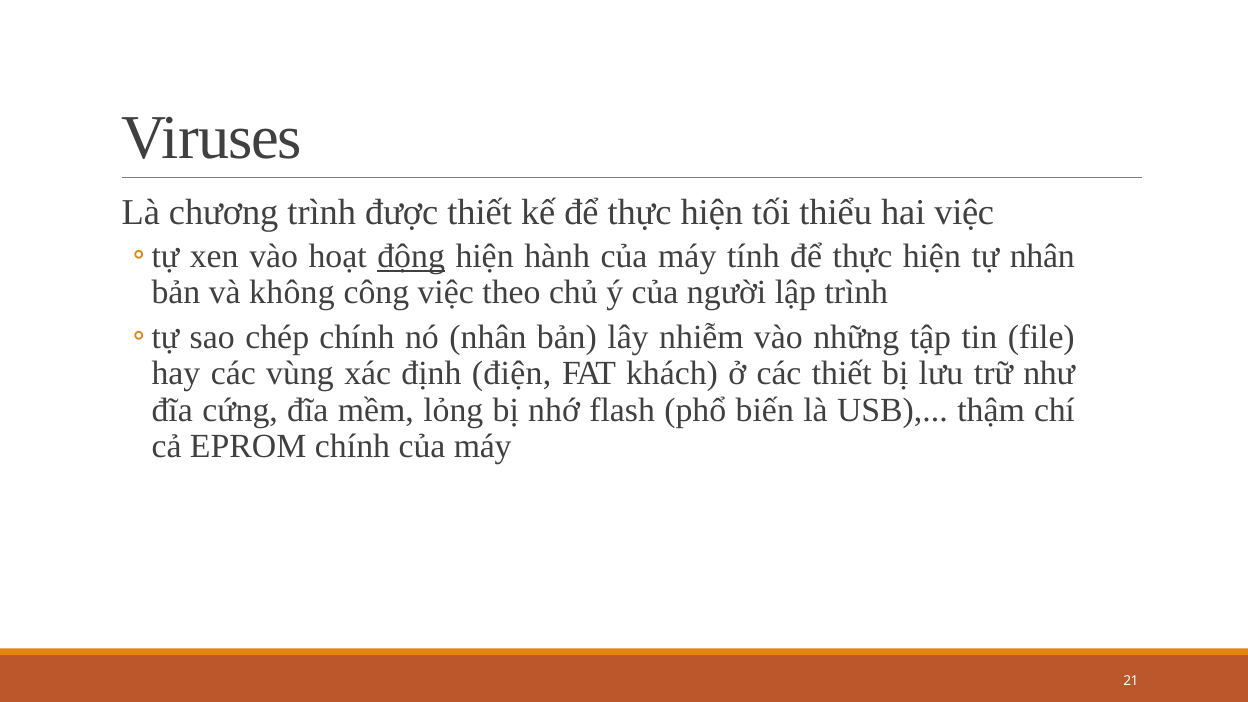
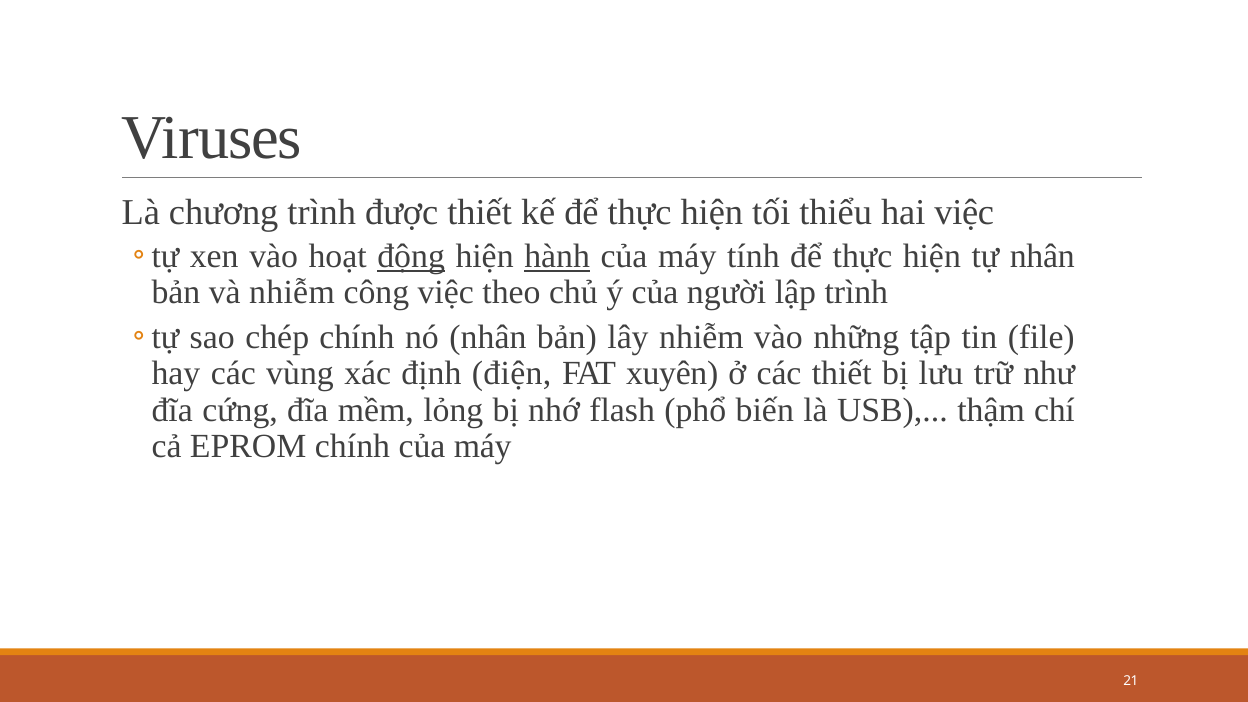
hành underline: none -> present
và không: không -> nhiễm
khách: khách -> xuyên
